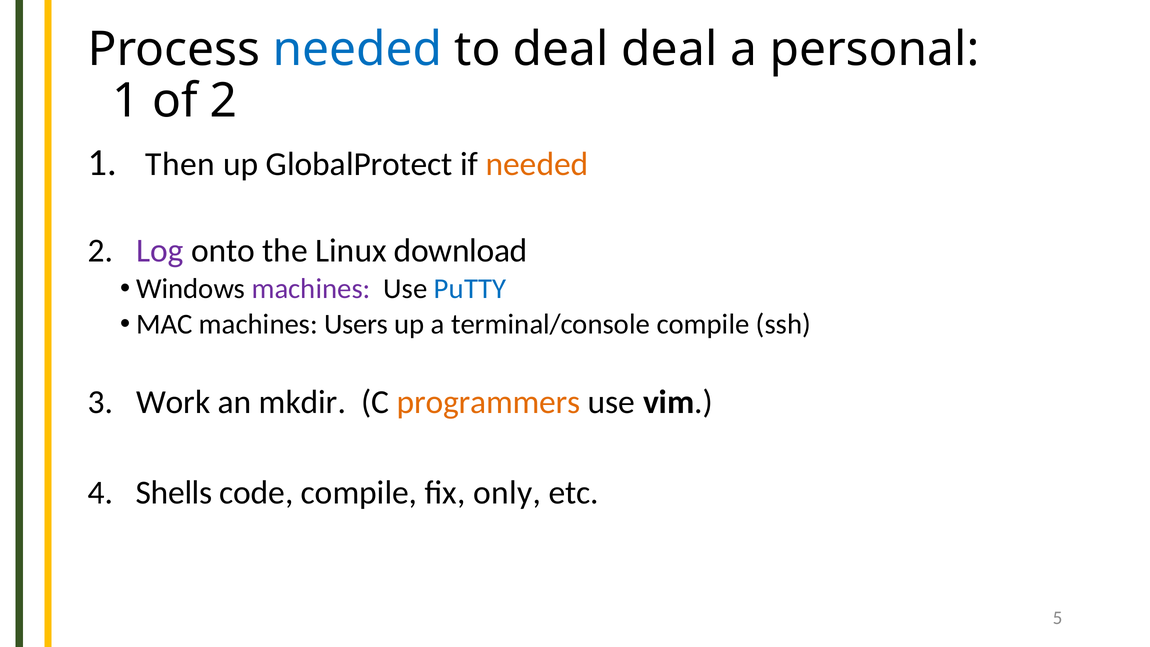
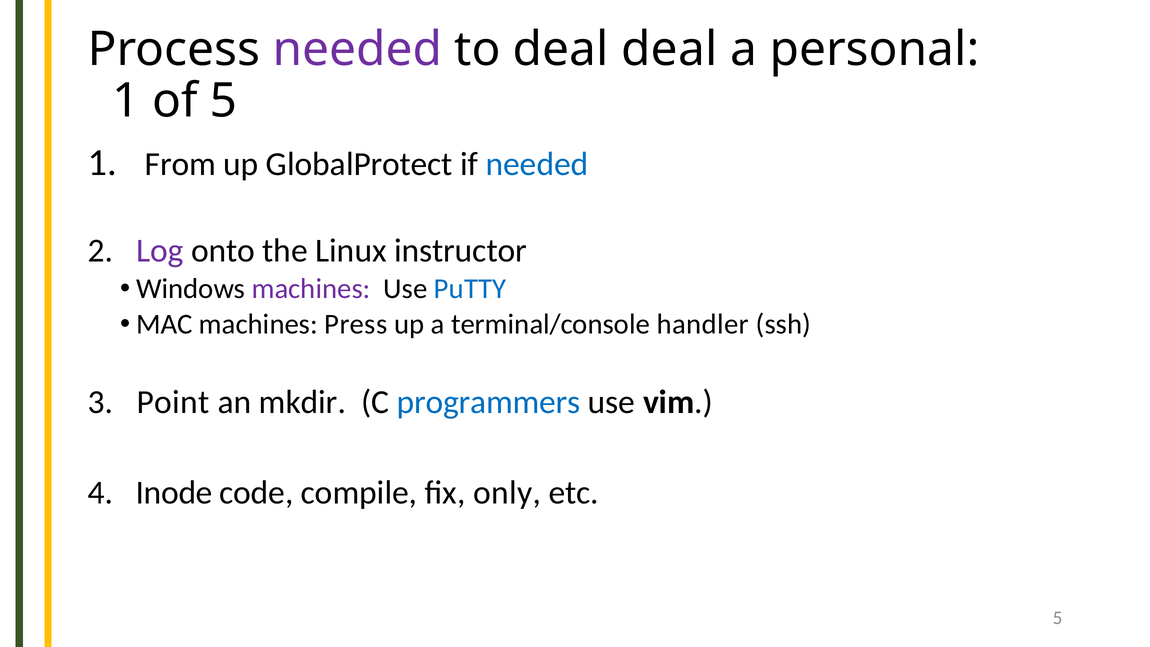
needed at (357, 49) colour: blue -> purple
of 2: 2 -> 5
Then: Then -> From
needed at (537, 164) colour: orange -> blue
download: download -> instructor
Users: Users -> Press
terminal/console compile: compile -> handler
Work: Work -> Point
programmers colour: orange -> blue
Shells: Shells -> Inode
